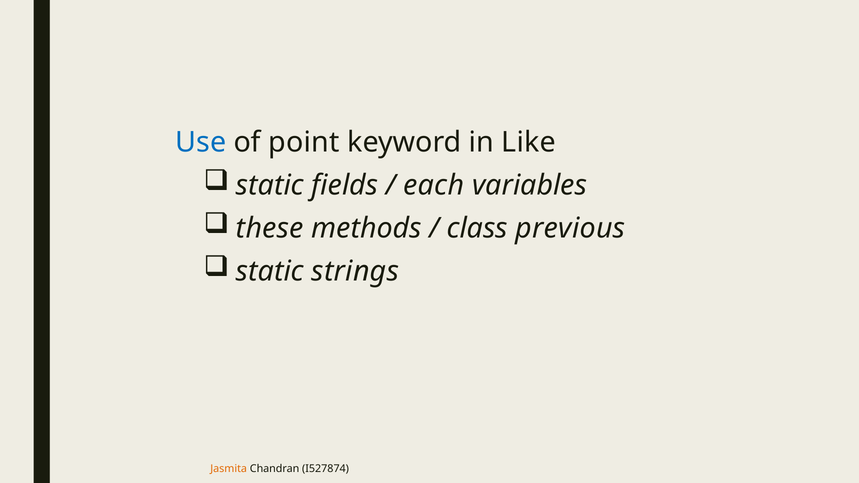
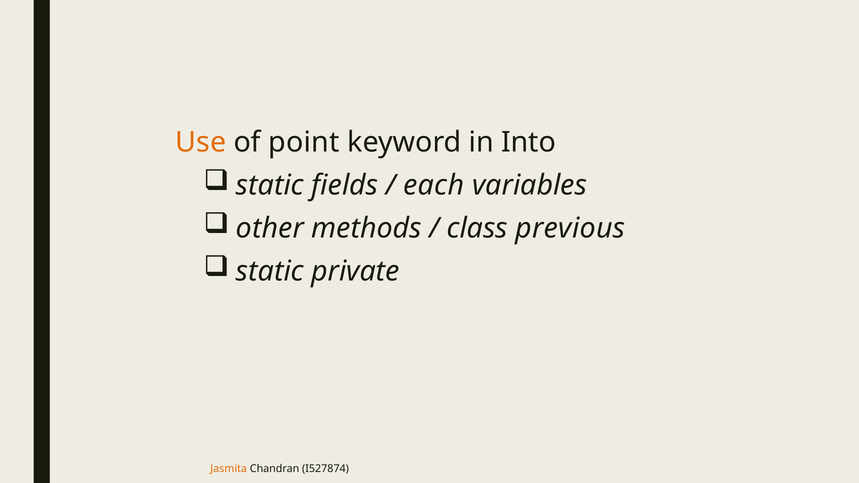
Use colour: blue -> orange
Like: Like -> Into
these: these -> other
strings: strings -> private
